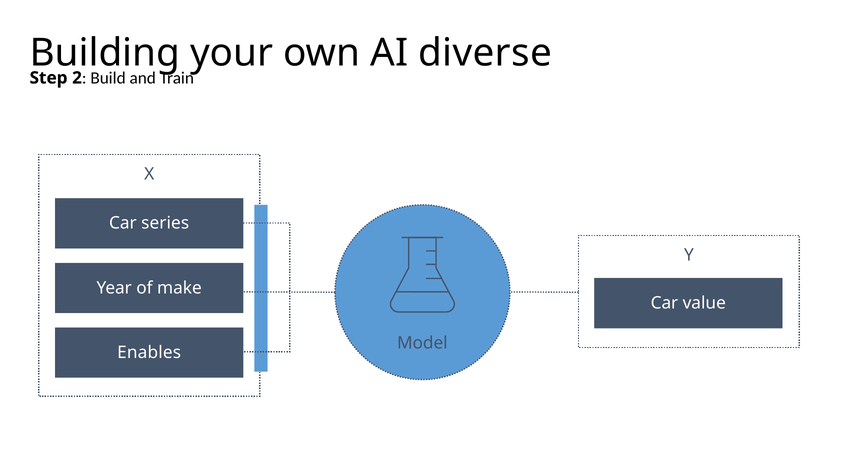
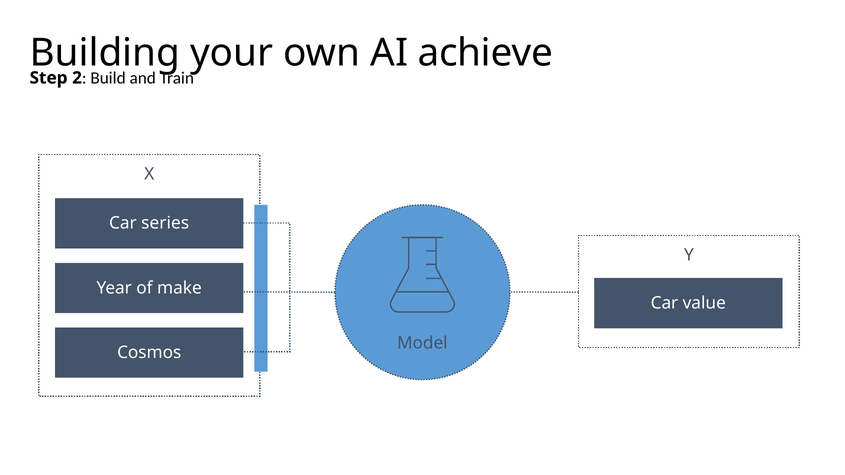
diverse: diverse -> achieve
Enables: Enables -> Cosmos
